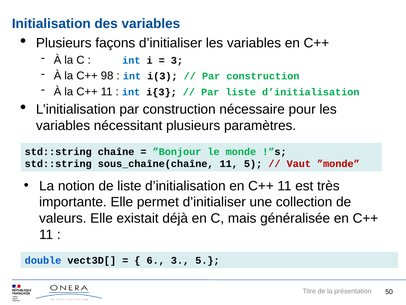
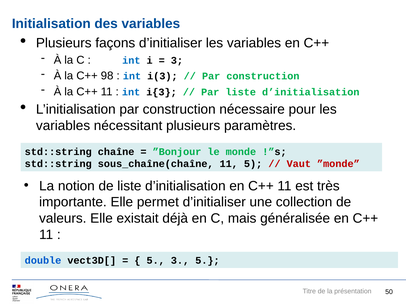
6 at (156, 260): 6 -> 5
